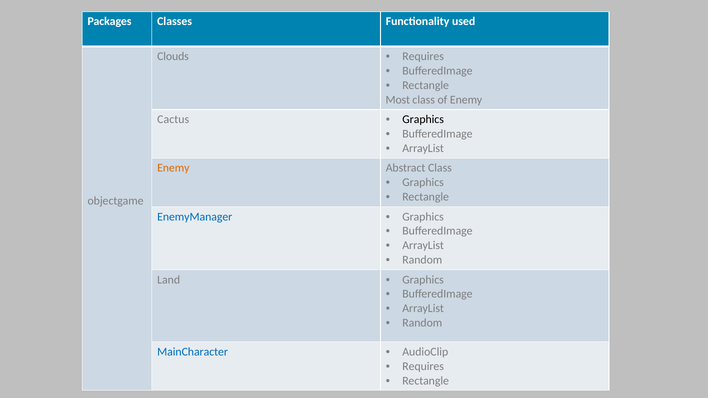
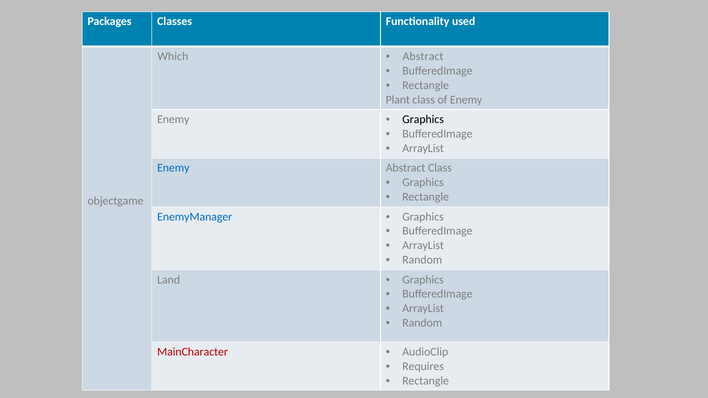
Clouds: Clouds -> Which
Requires at (423, 57): Requires -> Abstract
Most: Most -> Plant
Cactus at (173, 120): Cactus -> Enemy
Enemy at (173, 168) colour: orange -> blue
MainCharacter colour: blue -> red
